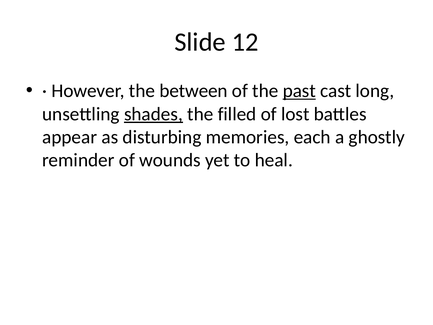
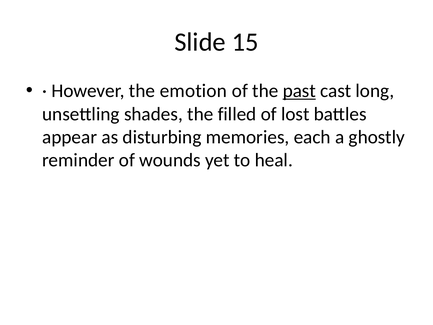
12: 12 -> 15
between: between -> emotion
shades underline: present -> none
